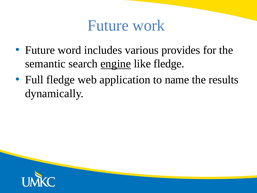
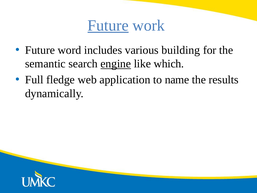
Future at (108, 25) underline: none -> present
provides: provides -> building
like fledge: fledge -> which
